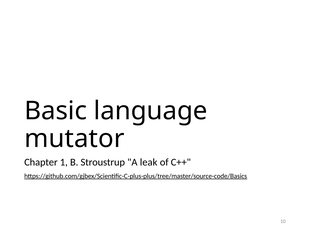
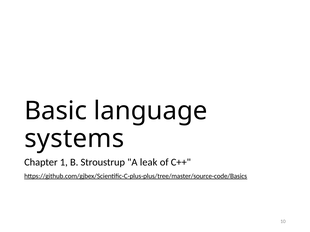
mutator: mutator -> systems
